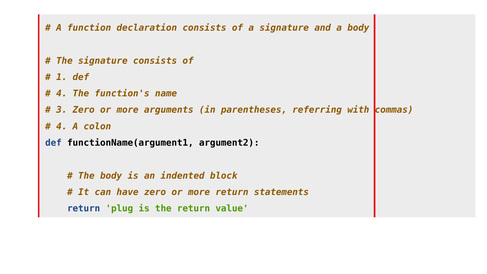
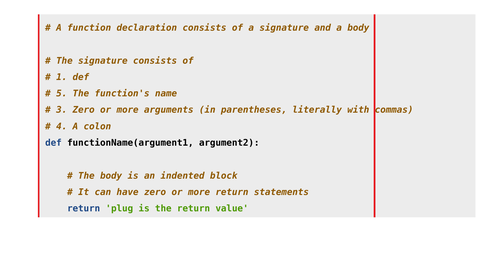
4 at (62, 94): 4 -> 5
referring: referring -> literally
